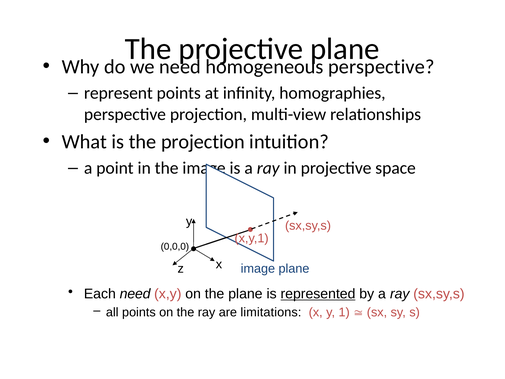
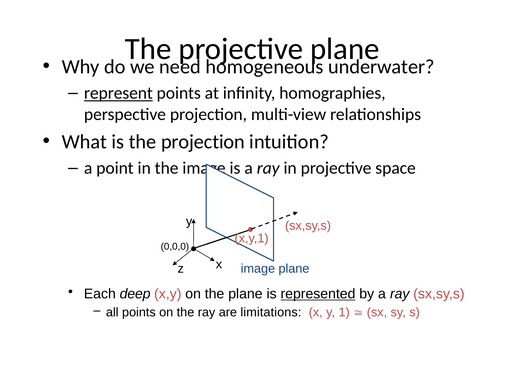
perspective at (381, 67): perspective -> underwater
represent underline: none -> present
Each need: need -> deep
